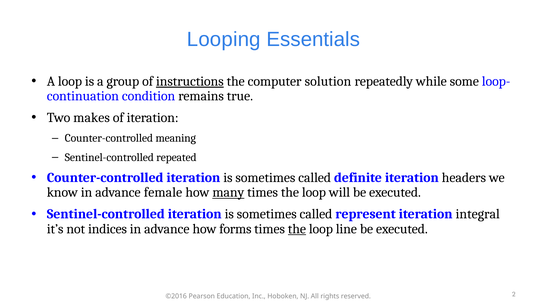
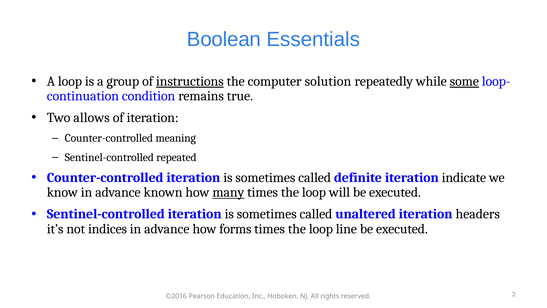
Looping: Looping -> Boolean
some underline: none -> present
makes: makes -> allows
headers: headers -> indicate
female: female -> known
represent: represent -> unaltered
integral: integral -> headers
the at (297, 229) underline: present -> none
